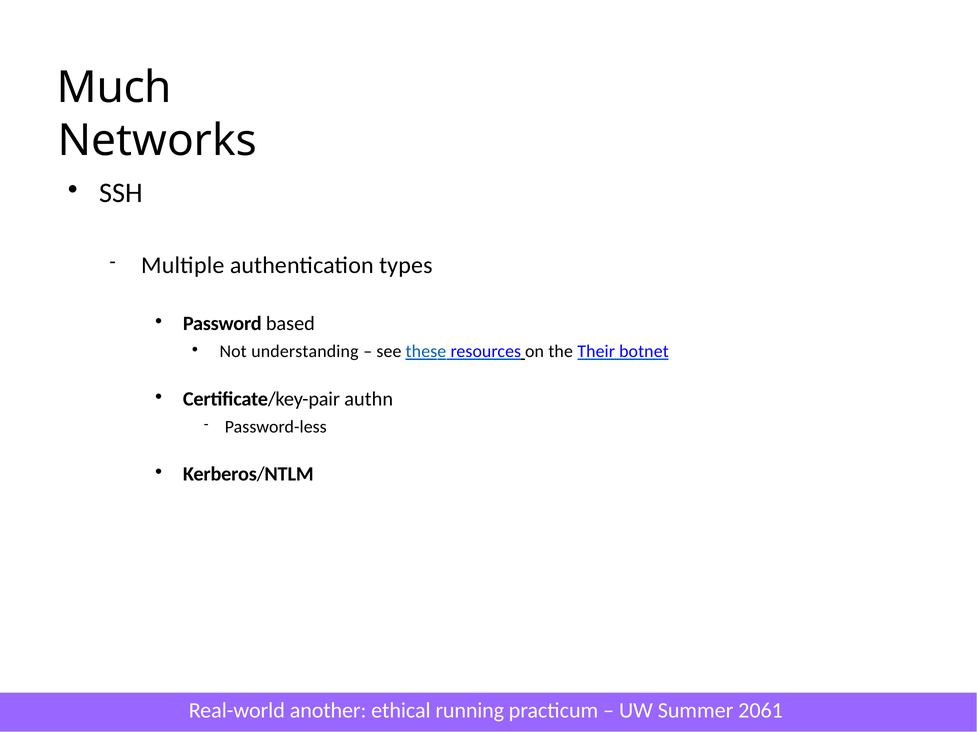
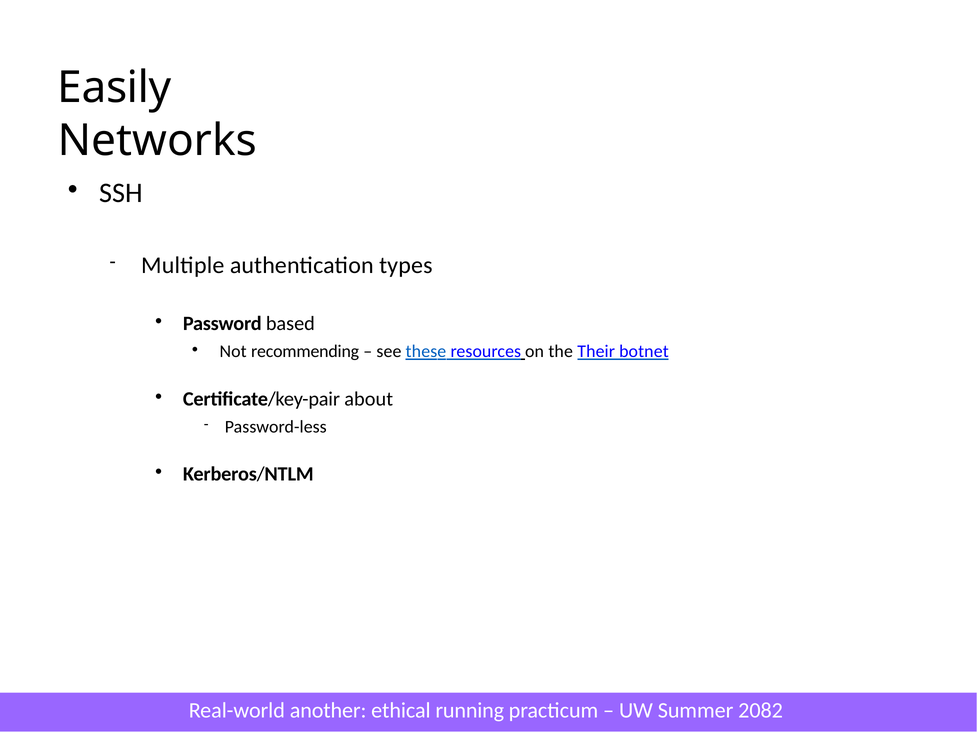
Much: Much -> Easily
understanding: understanding -> recommending
authn: authn -> about
2061: 2061 -> 2082
